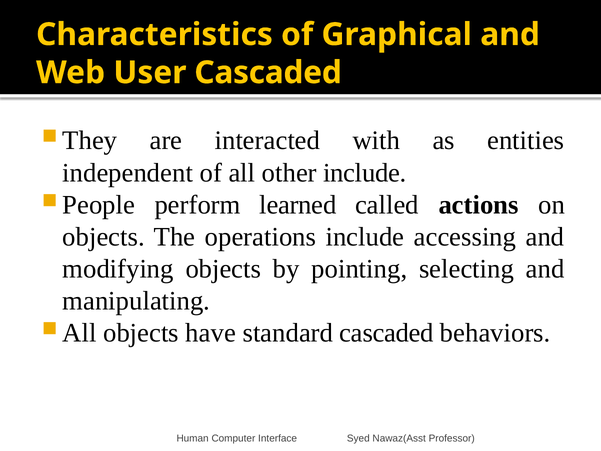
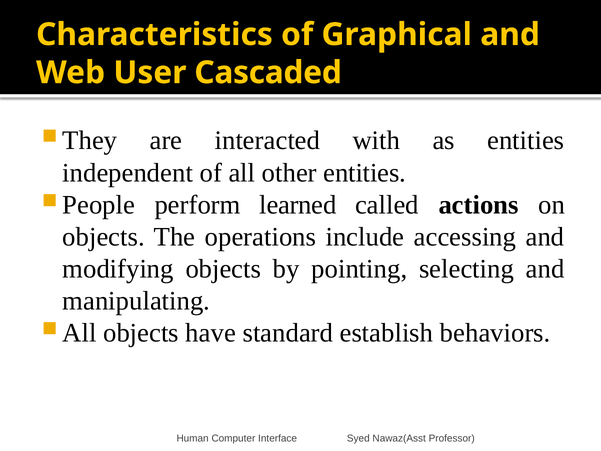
other include: include -> entities
standard cascaded: cascaded -> establish
